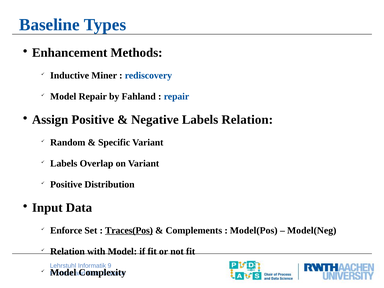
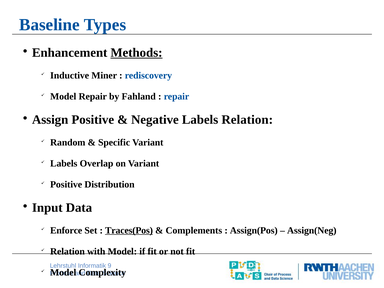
Methods underline: none -> present
Model(Pos: Model(Pos -> Assign(Pos
Model(Neg: Model(Neg -> Assign(Neg
